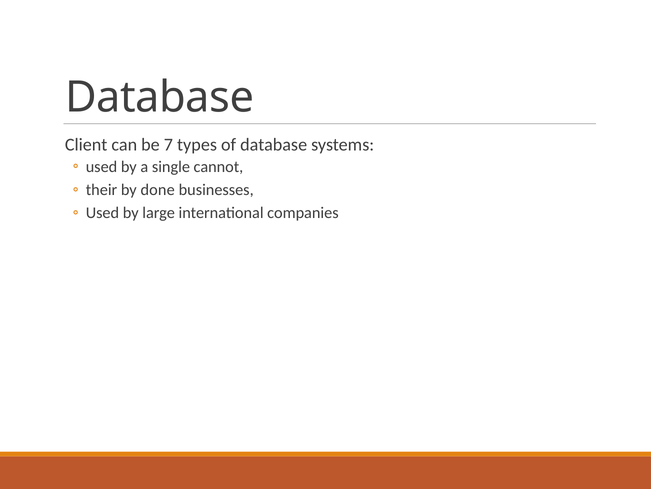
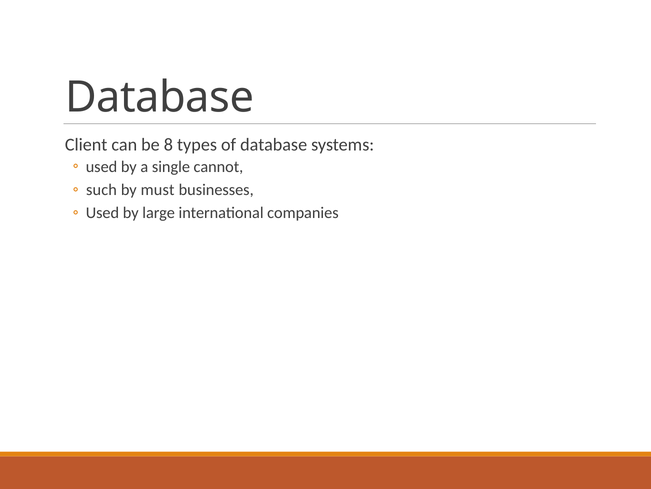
7: 7 -> 8
their: their -> such
done: done -> must
